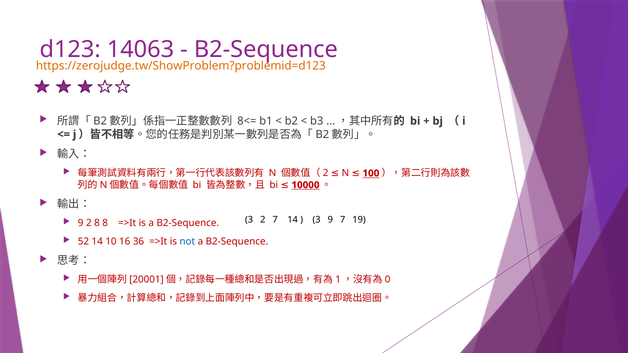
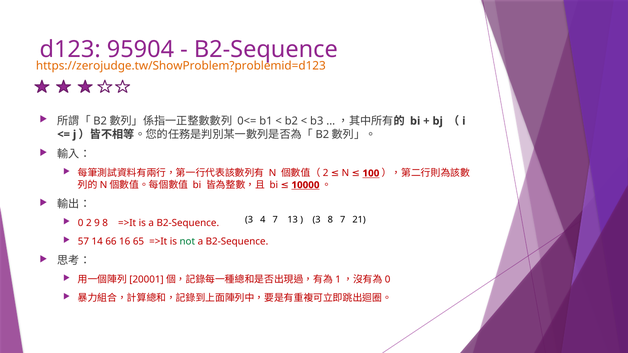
14063: 14063 -> 95904
8<=: 8<= -> 0<=
3 2: 2 -> 4
7 14: 14 -> 13
3 9: 9 -> 8
19: 19 -> 21
9 at (81, 223): 9 -> 0
2 8: 8 -> 9
52: 52 -> 57
10: 10 -> 66
36: 36 -> 65
not colour: blue -> green
